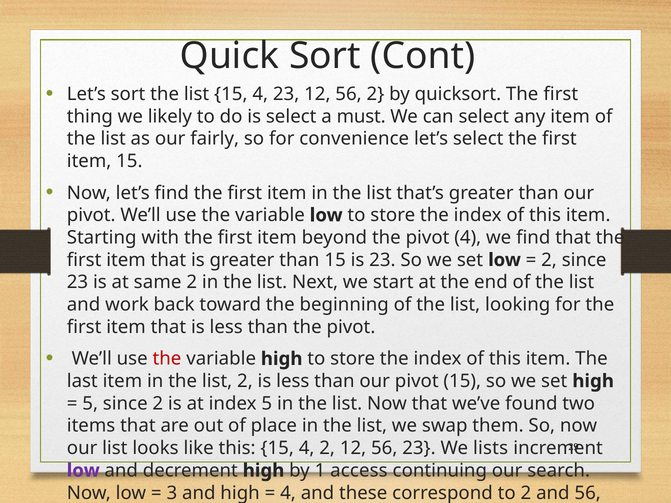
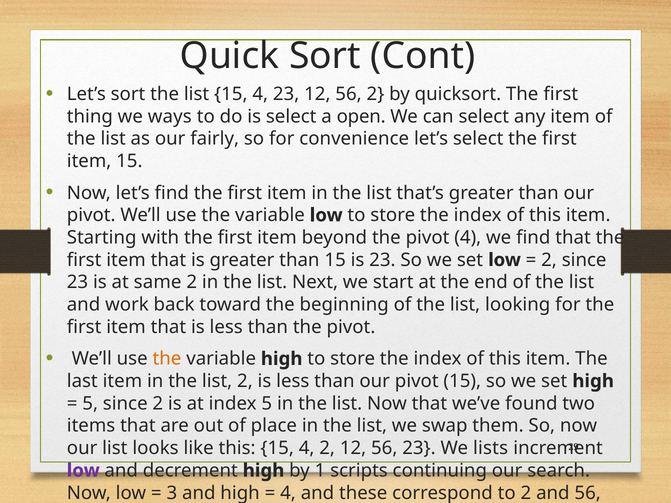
likely: likely -> ways
must: must -> open
the at (167, 359) colour: red -> orange
access: access -> scripts
